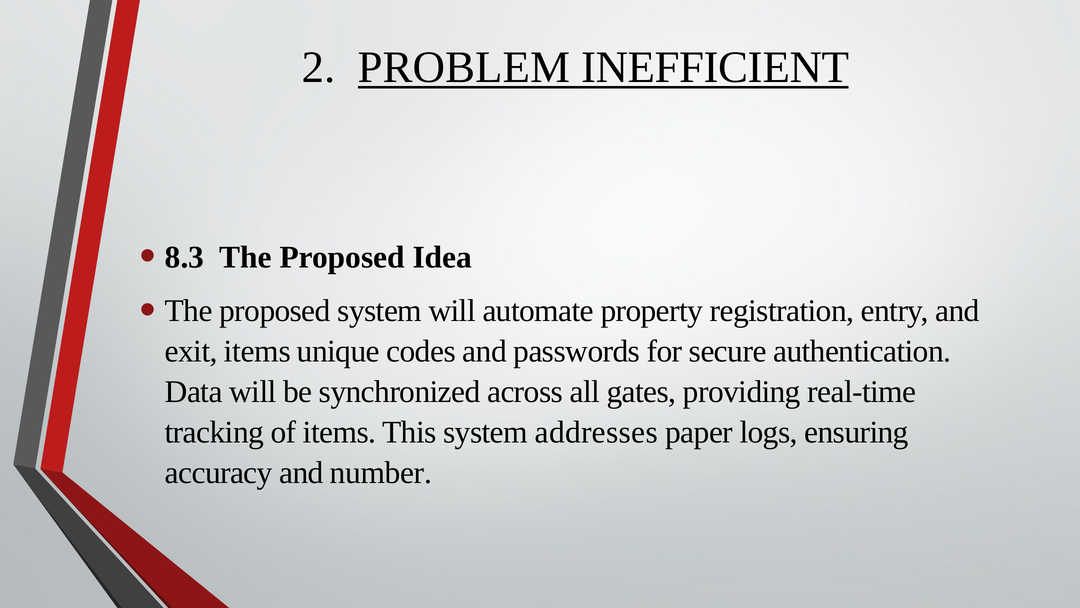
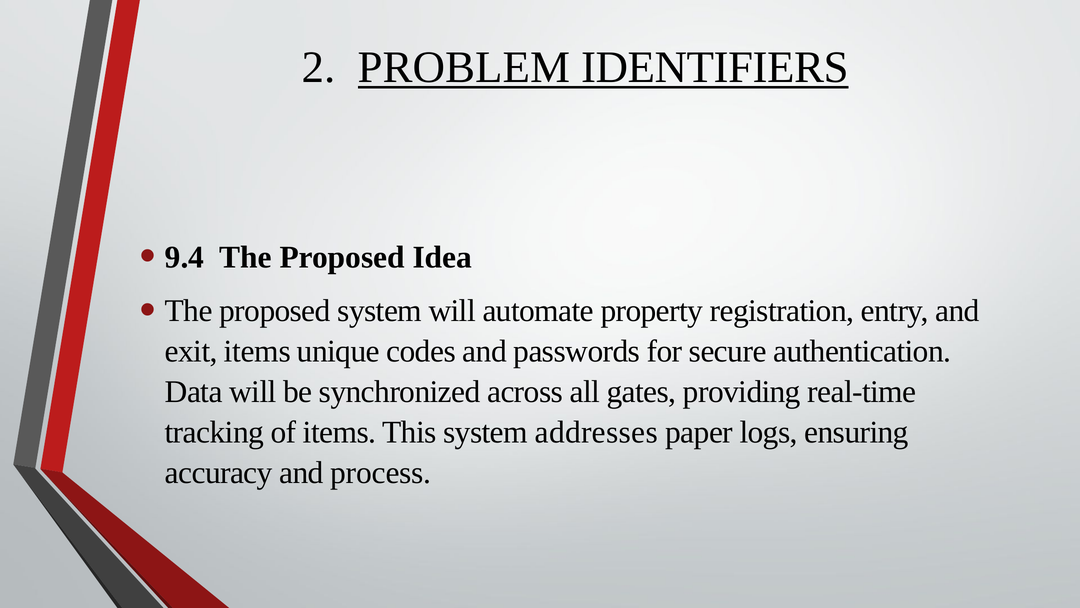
INEFFICIENT: INEFFICIENT -> IDENTIFIERS
8.3: 8.3 -> 9.4
number: number -> process
